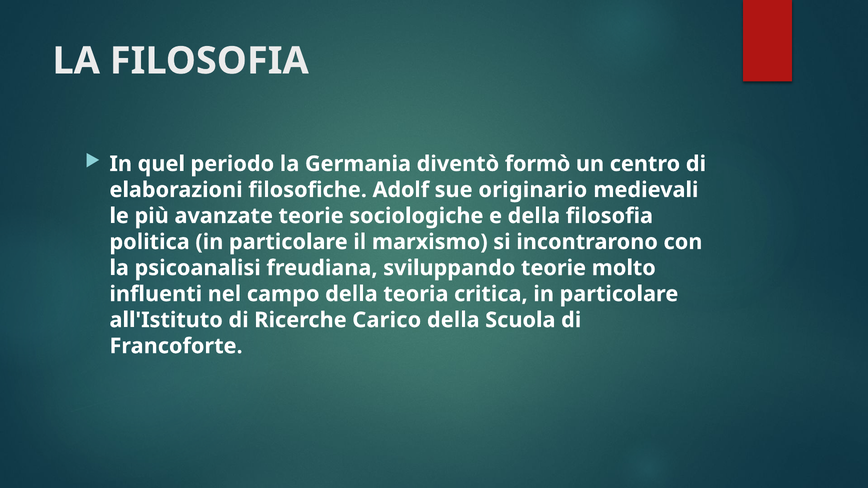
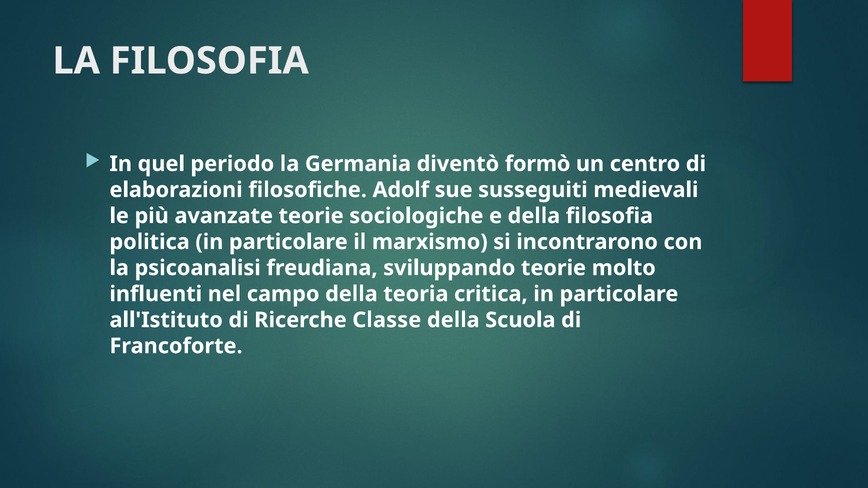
originario: originario -> susseguiti
Carico: Carico -> Classe
